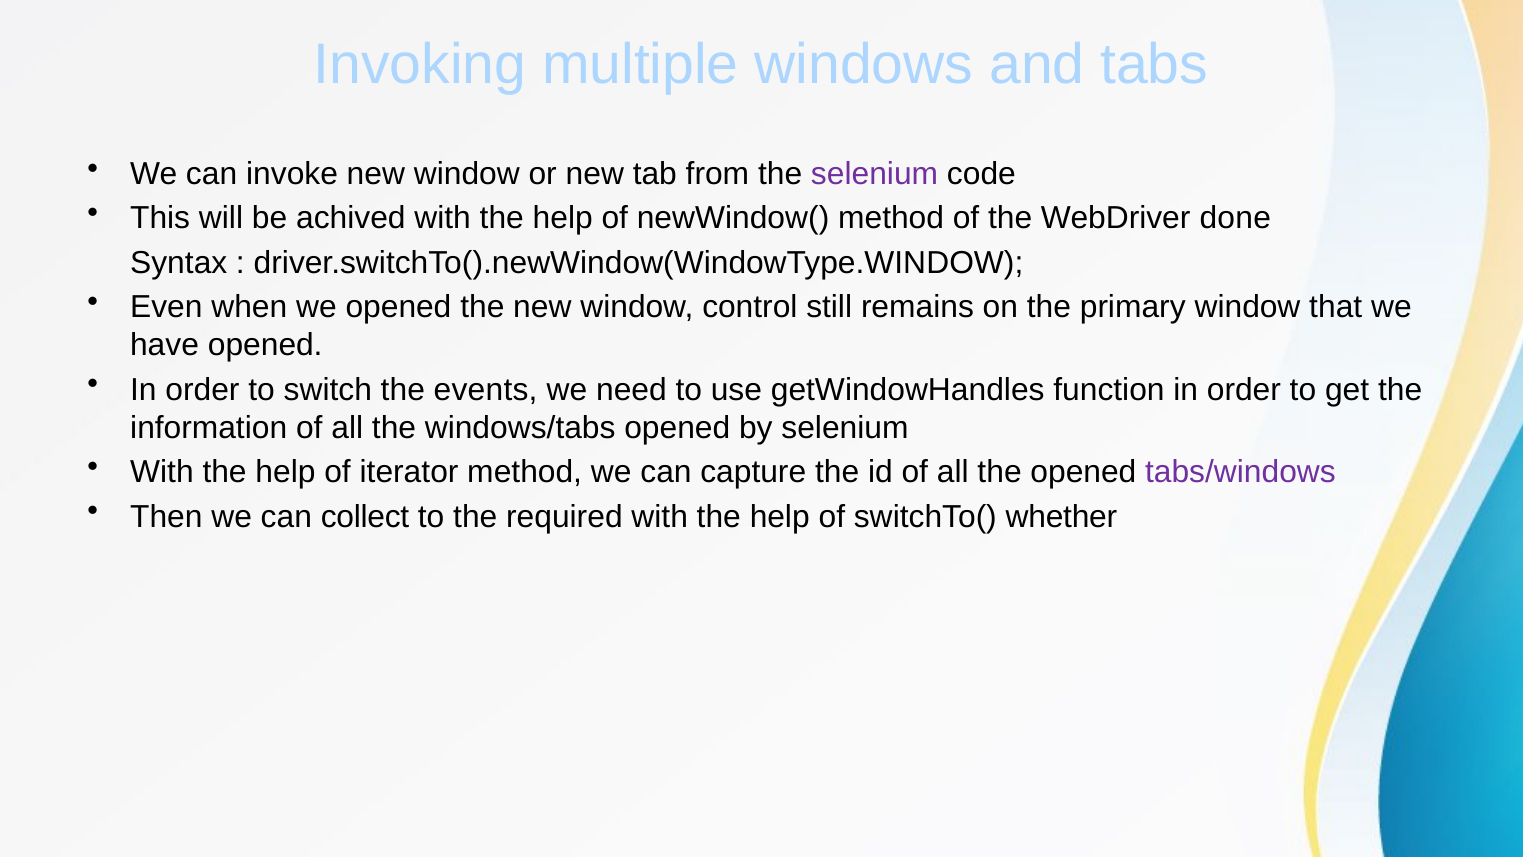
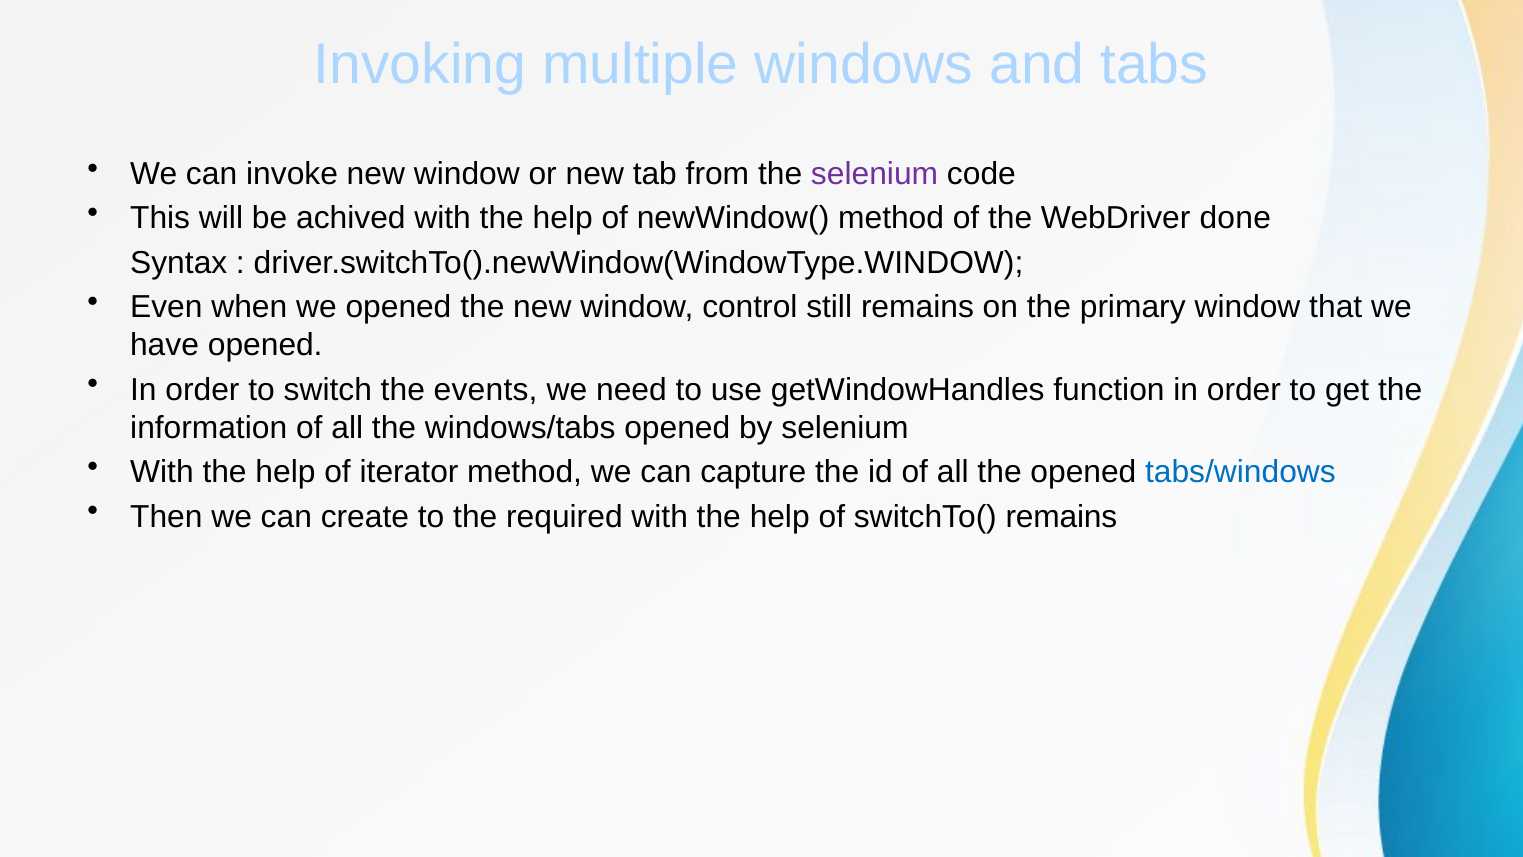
tabs/windows colour: purple -> blue
collect: collect -> create
switchTo( whether: whether -> remains
